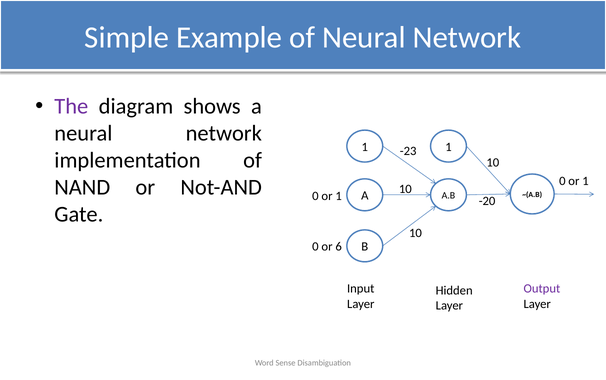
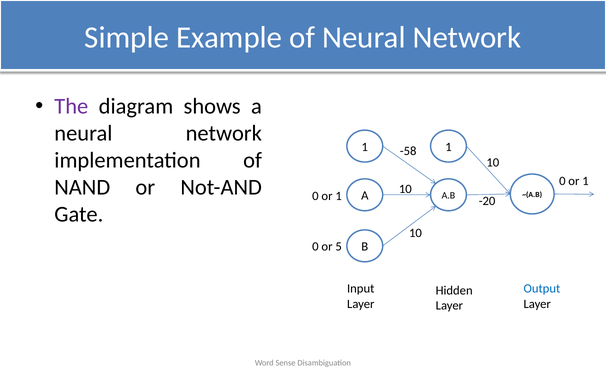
-23: -23 -> -58
6: 6 -> 5
Output colour: purple -> blue
